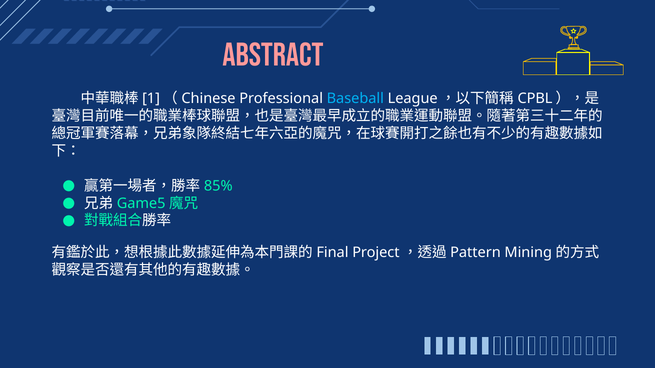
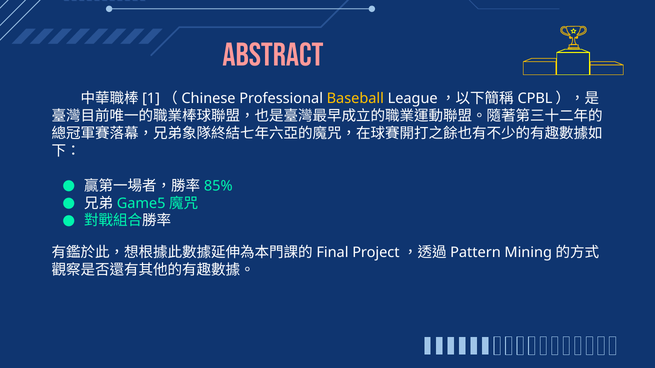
Baseball colour: light blue -> yellow
